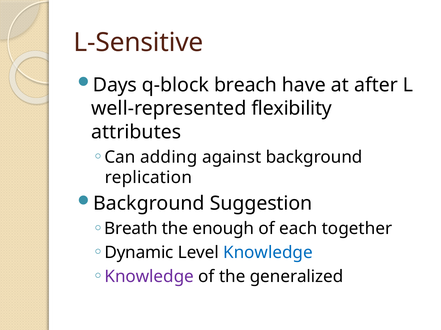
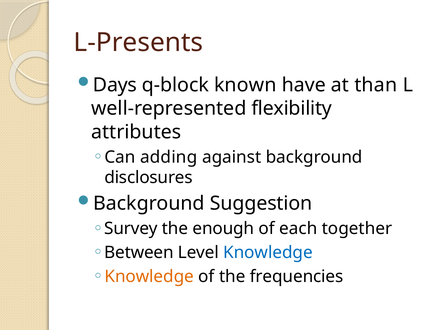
L-Sensitive: L-Sensitive -> L-Presents
breach: breach -> known
after: after -> than
replication: replication -> disclosures
Breath: Breath -> Survey
Dynamic: Dynamic -> Between
Knowledge at (149, 277) colour: purple -> orange
generalized: generalized -> frequencies
